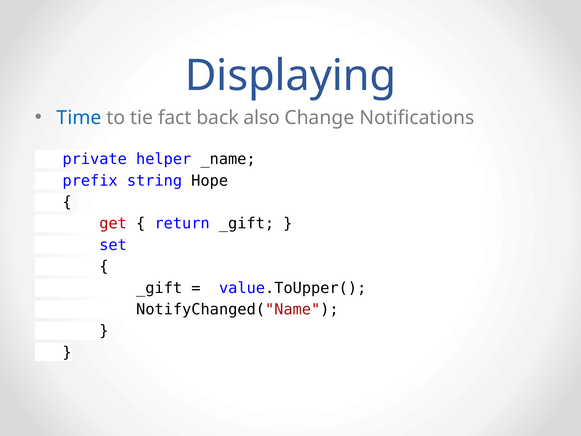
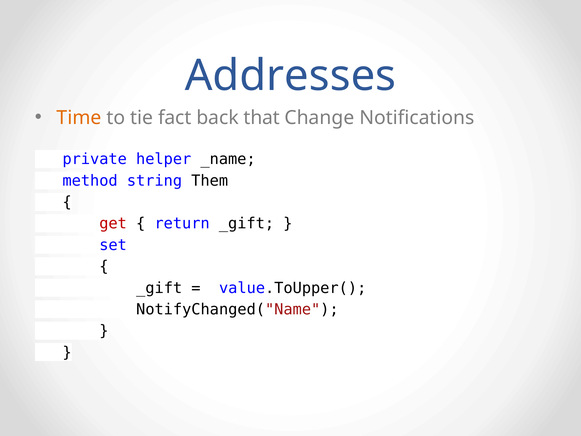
Displaying: Displaying -> Addresses
Time colour: blue -> orange
also: also -> that
prefix: prefix -> method
Hope: Hope -> Them
